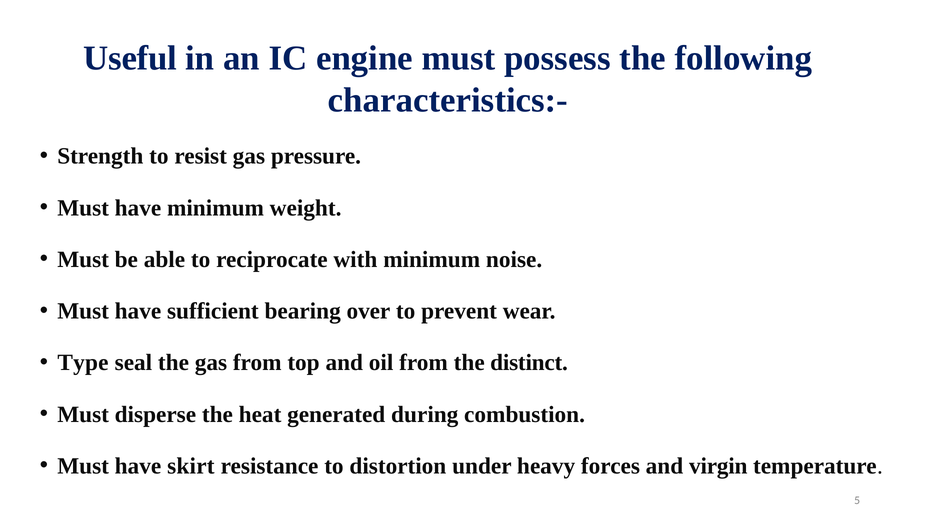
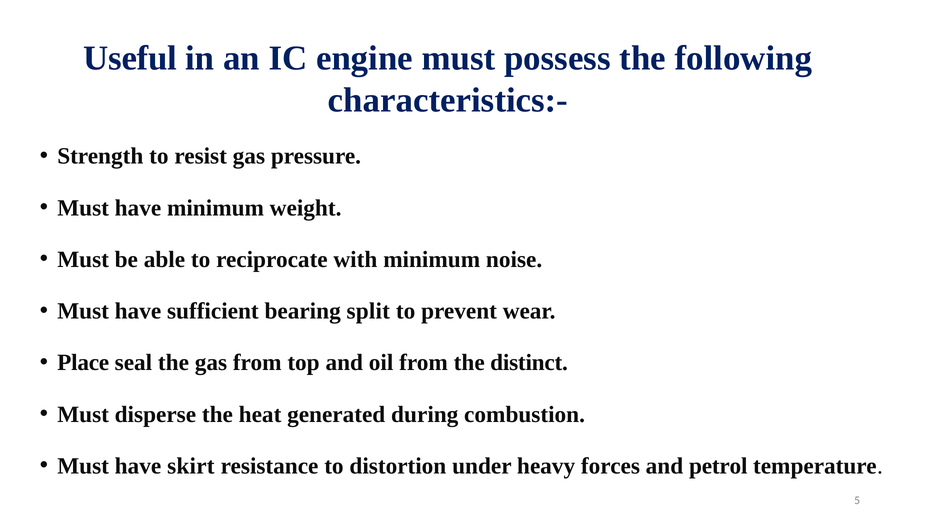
over: over -> split
Type: Type -> Place
virgin: virgin -> petrol
